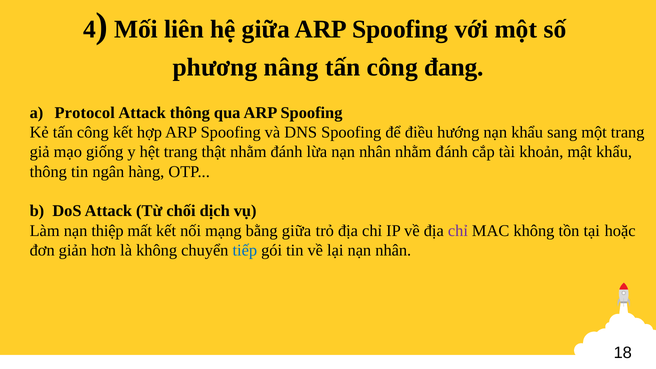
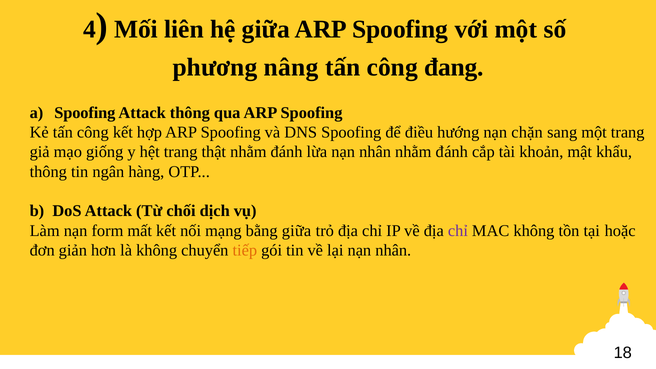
Protocol at (85, 113): Protocol -> Spoofing
nạn khẩu: khẩu -> chặn
thiệp: thiệp -> form
tiếp colour: blue -> orange
